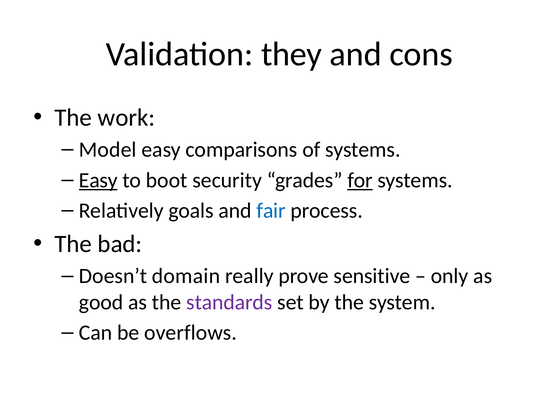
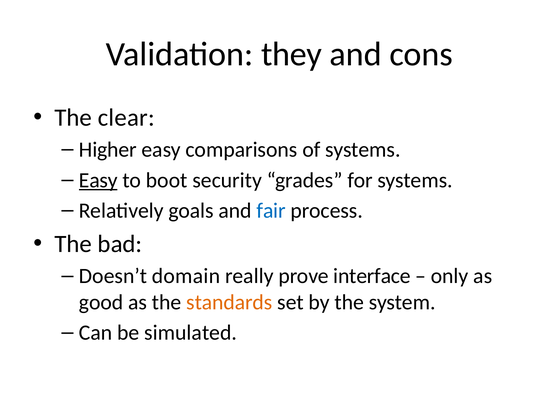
work: work -> clear
Model: Model -> Higher
for underline: present -> none
sensitive: sensitive -> interface
standards colour: purple -> orange
overflows: overflows -> simulated
